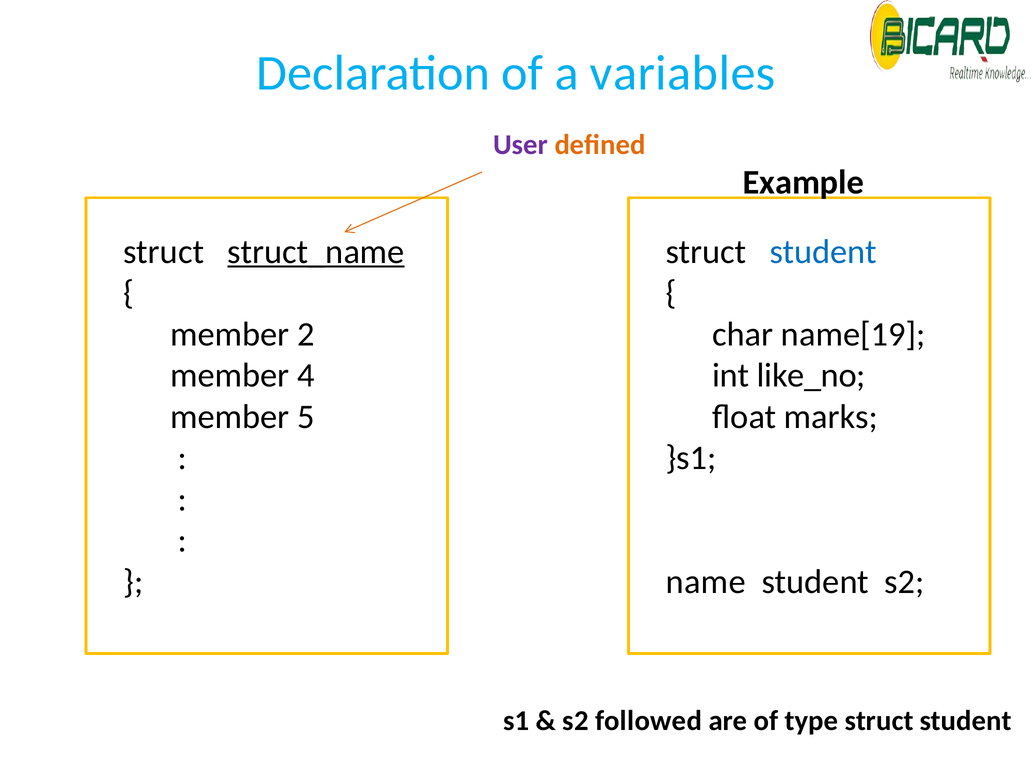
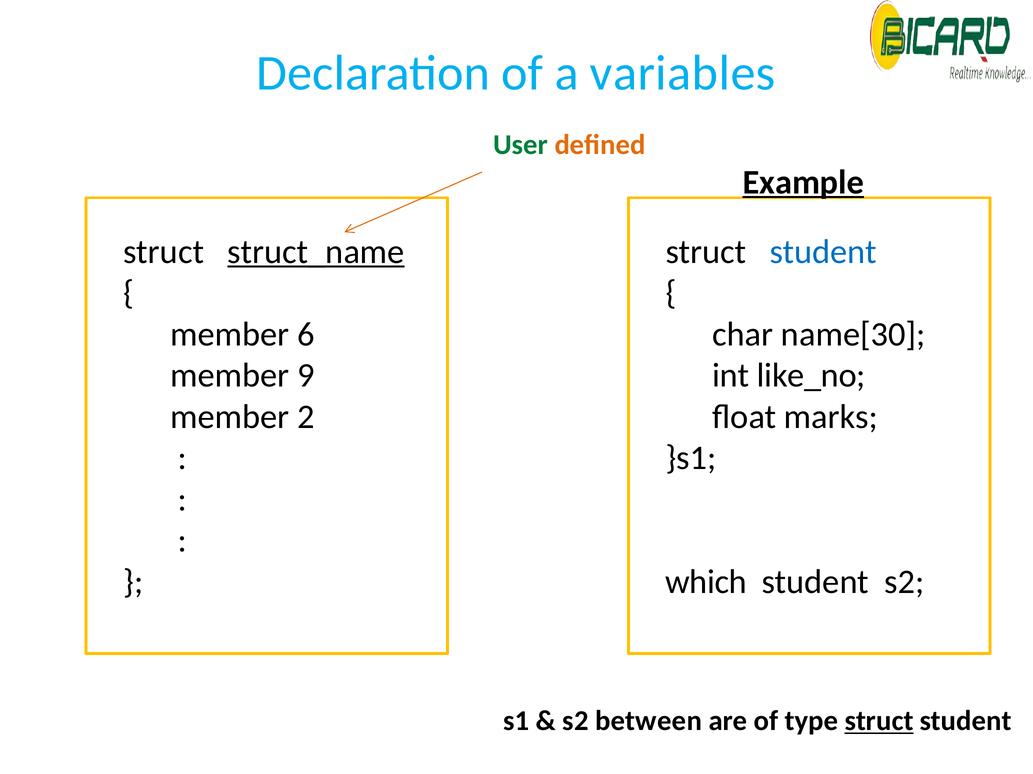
User colour: purple -> green
Example underline: none -> present
2: 2 -> 6
name[19: name[19 -> name[30
4: 4 -> 9
5: 5 -> 2
name: name -> which
followed: followed -> between
struct at (879, 722) underline: none -> present
